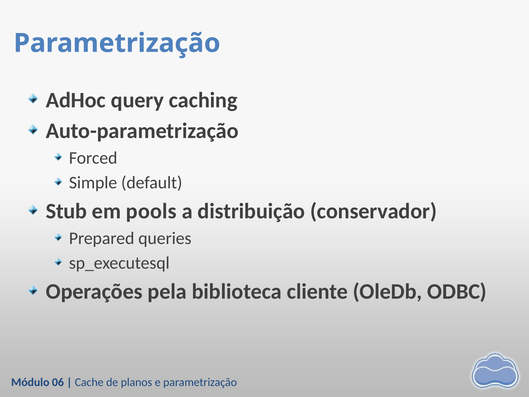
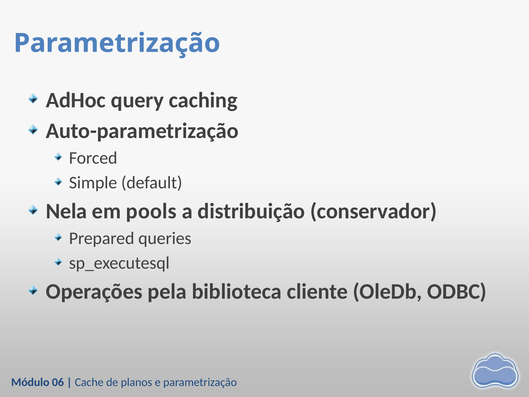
Stub: Stub -> Nela
